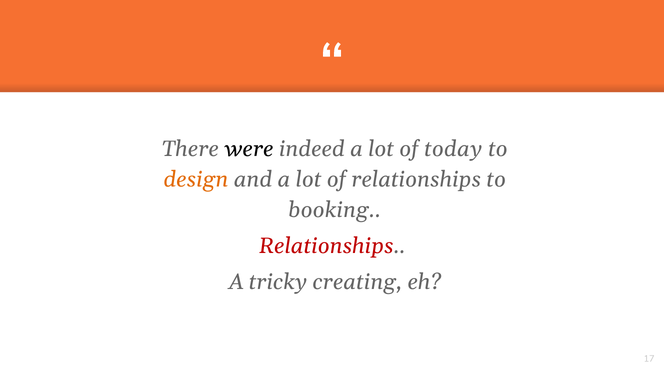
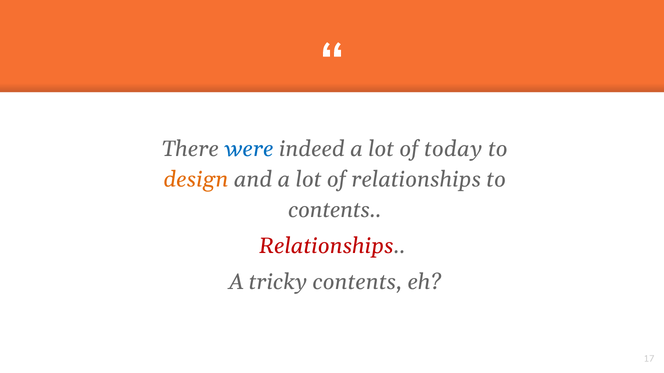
were colour: black -> blue
booking at (335, 210): booking -> contents
tricky creating: creating -> contents
